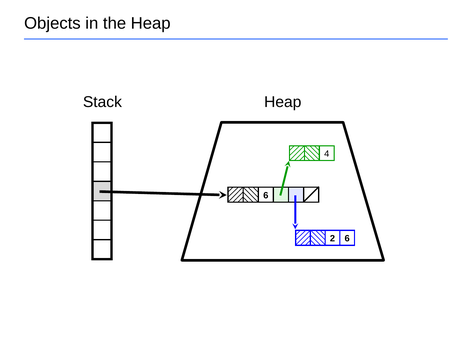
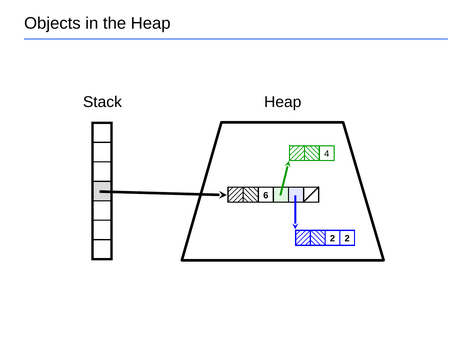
2 6: 6 -> 2
